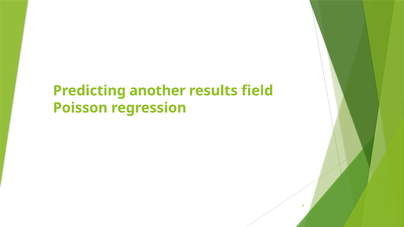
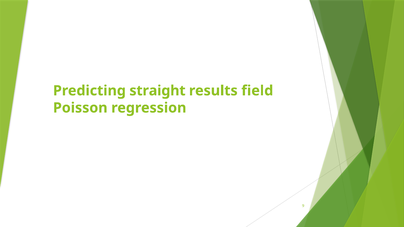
another: another -> straight
